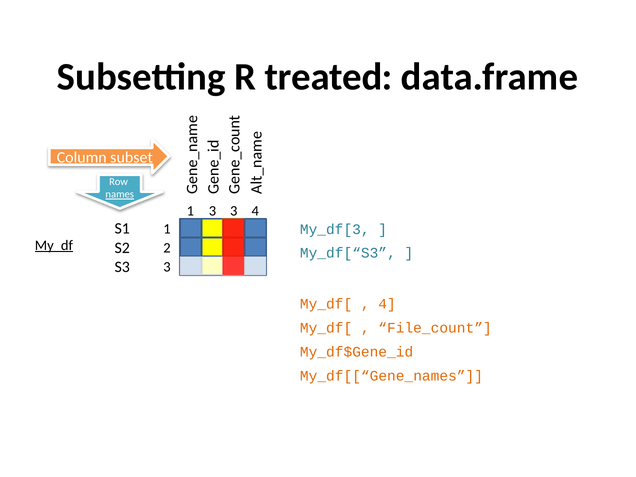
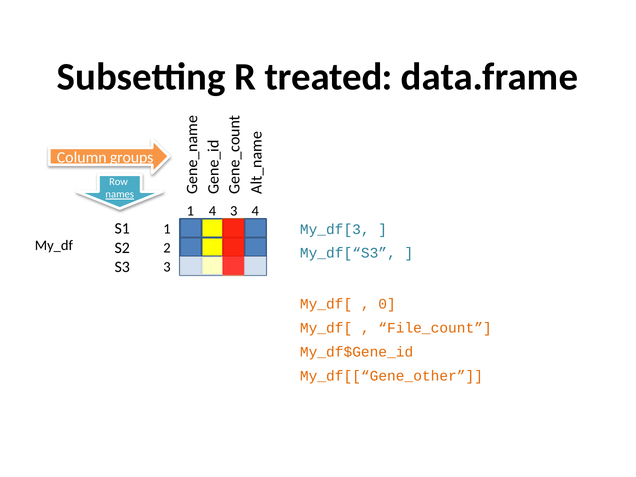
subset: subset -> groups
1 3: 3 -> 4
My_df underline: present -> none
4 at (387, 304): 4 -> 0
My_df[[“Gene_names: My_df[[“Gene_names -> My_df[[“Gene_other
